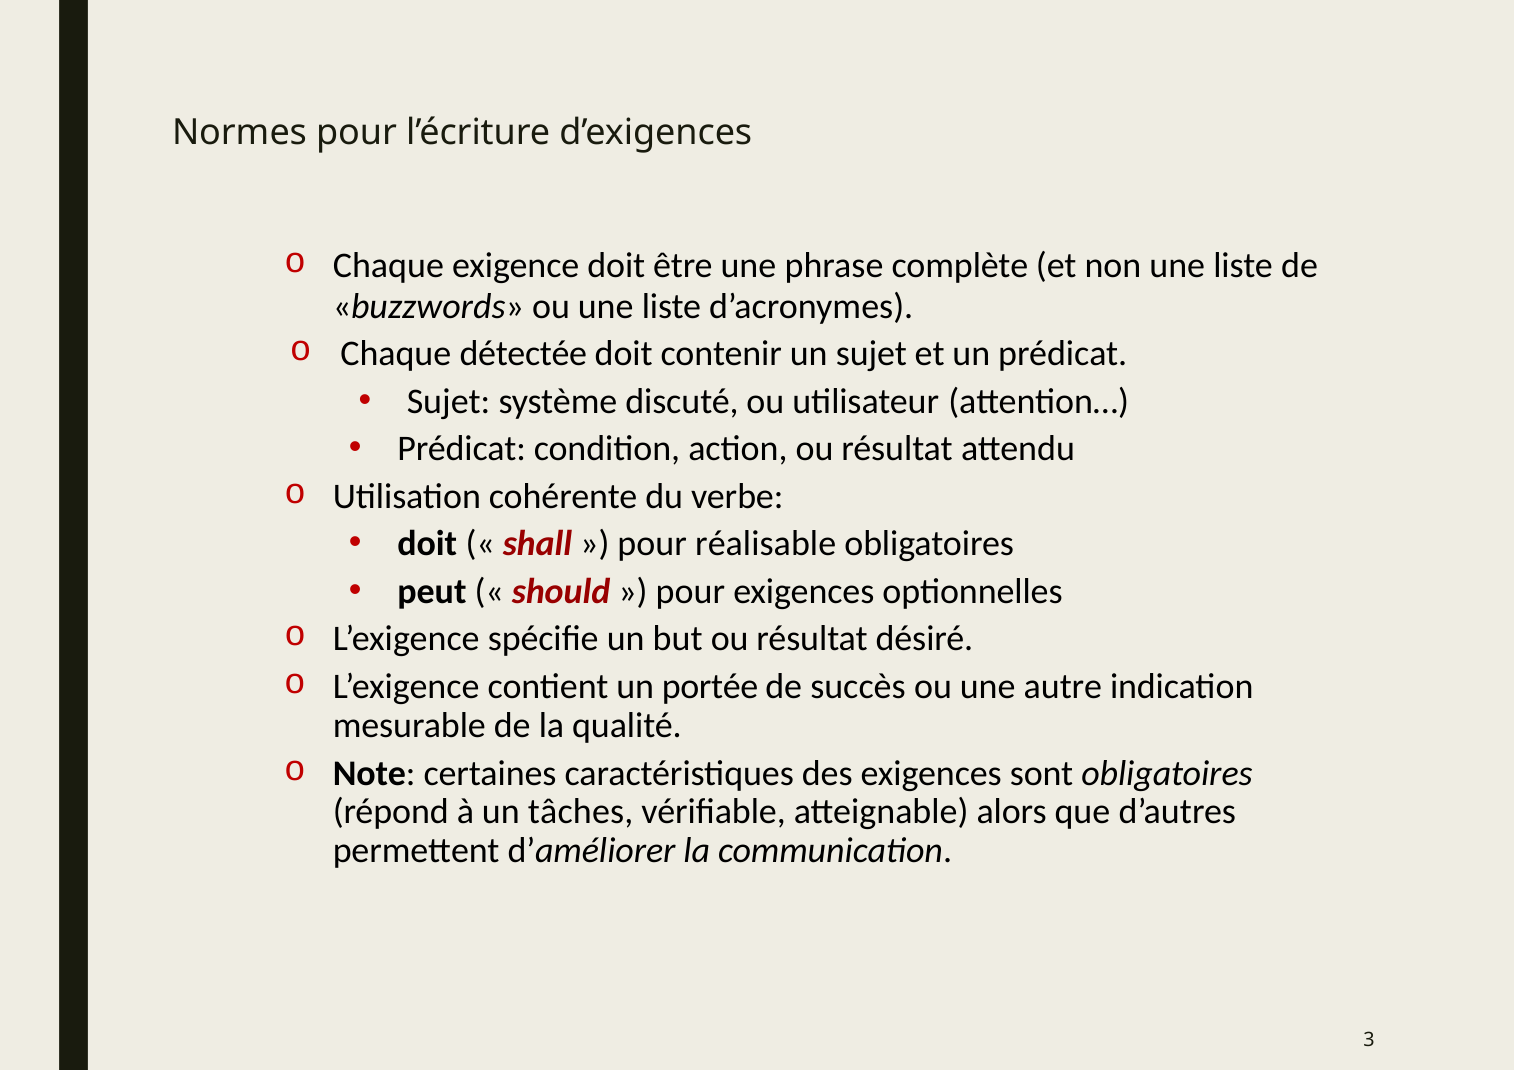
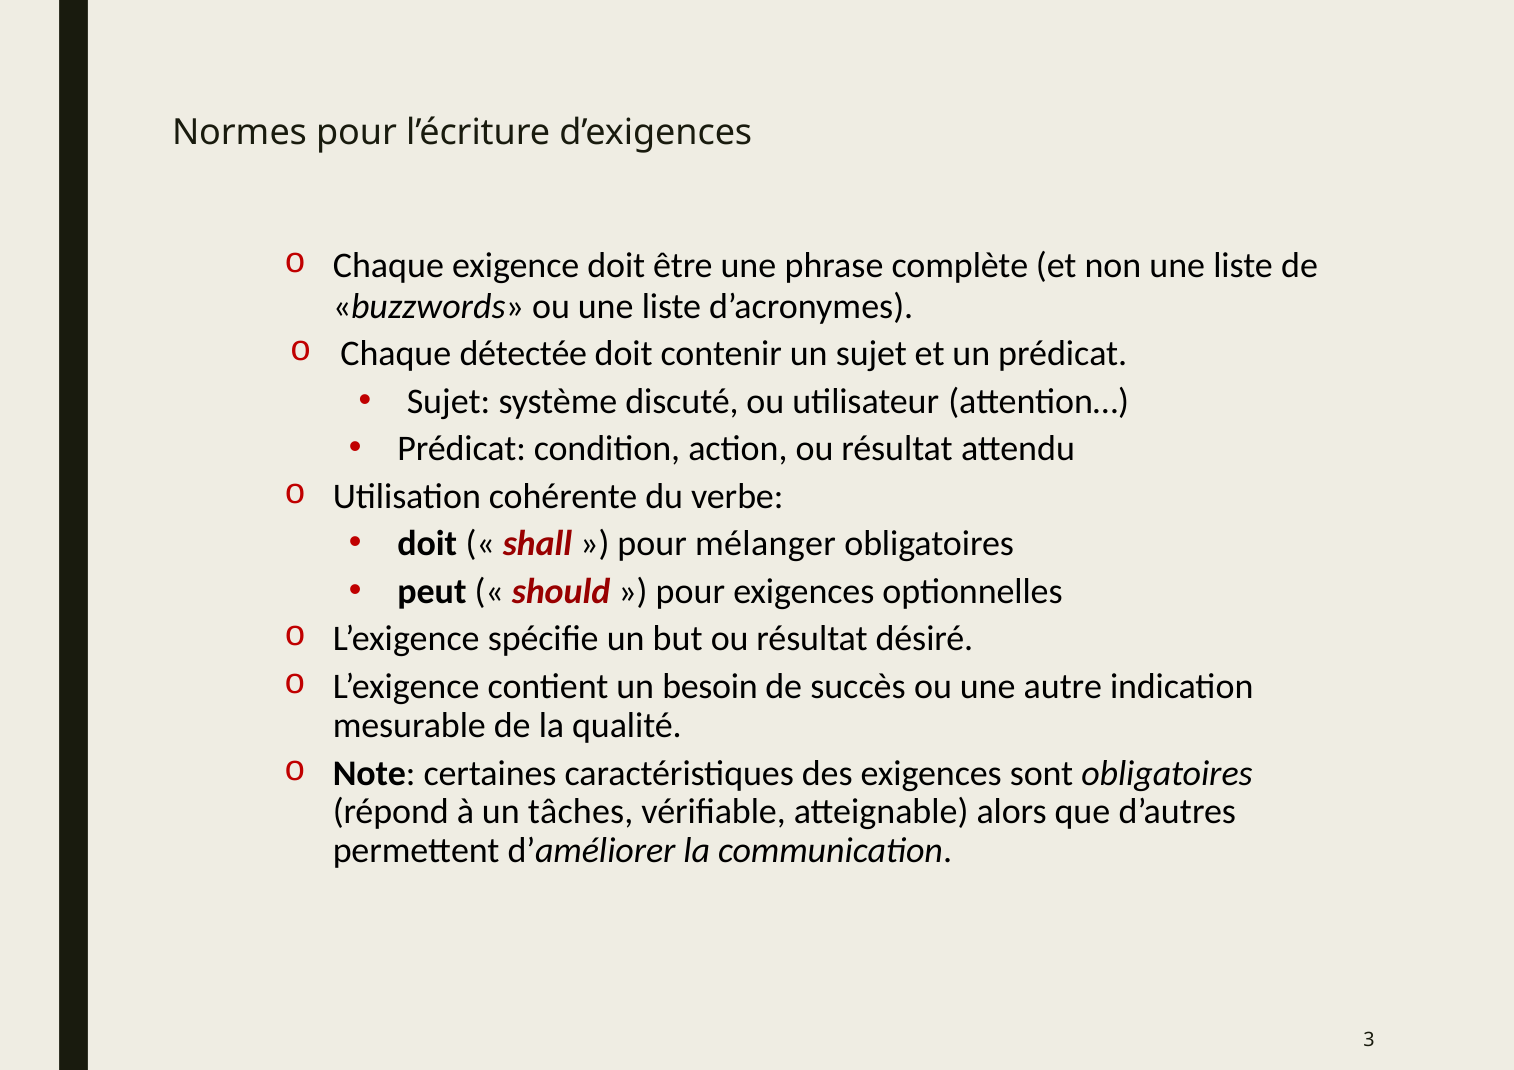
réalisable: réalisable -> mélanger
portée: portée -> besoin
